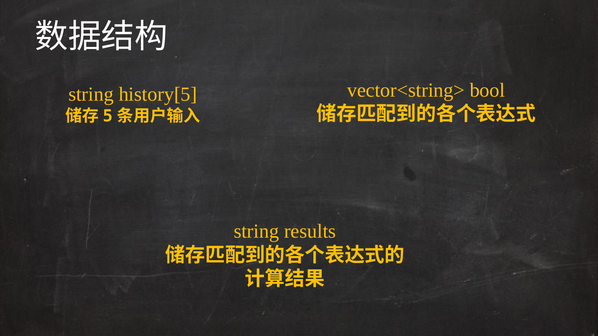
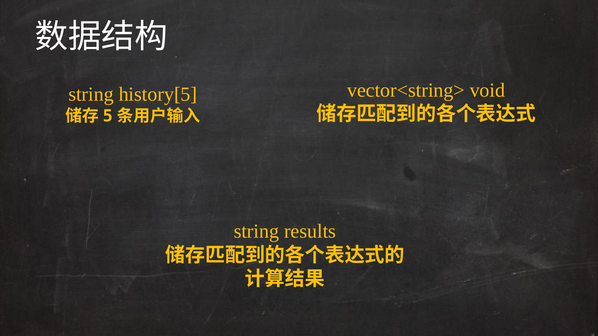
bool: bool -> void
